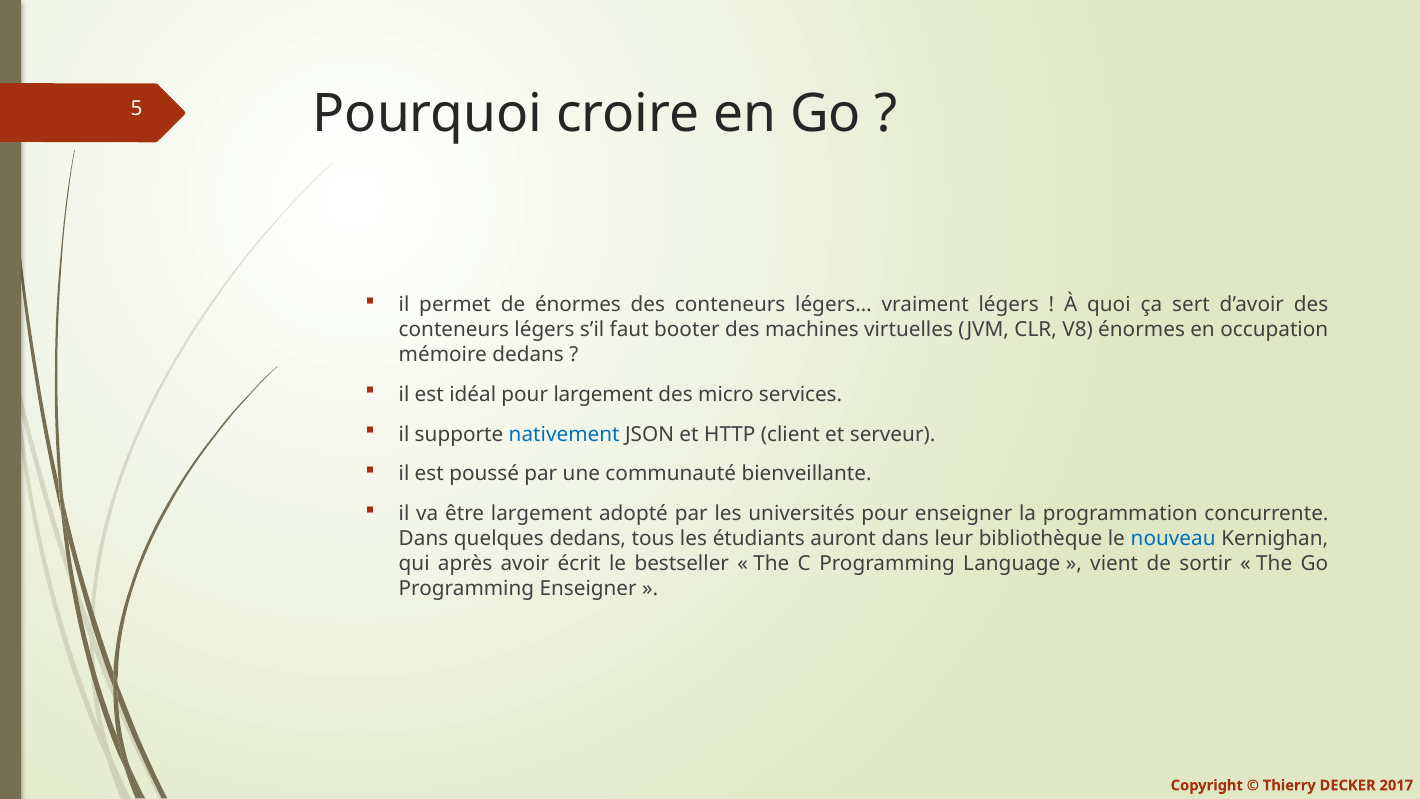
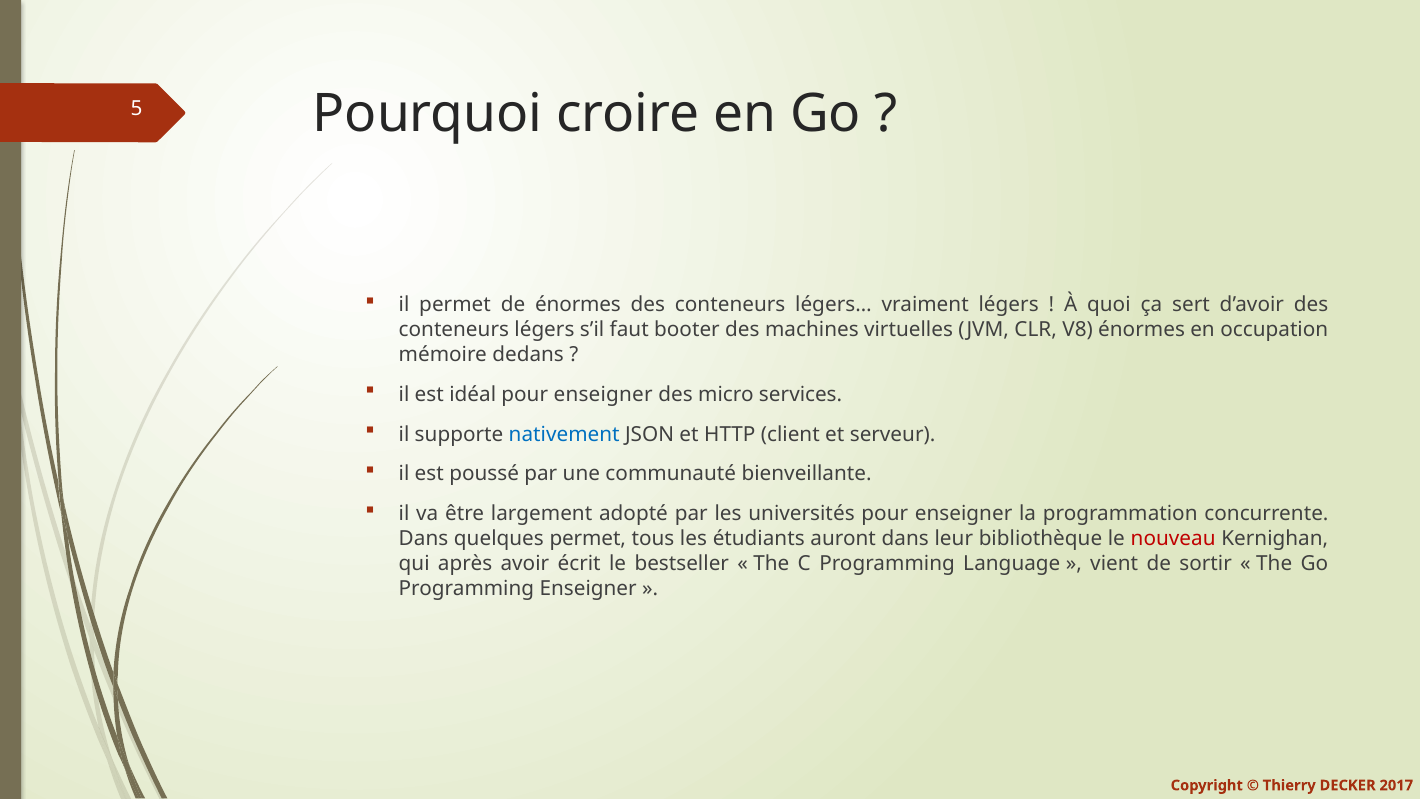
idéal pour largement: largement -> enseigner
quelques dedans: dedans -> permet
nouveau colour: blue -> red
